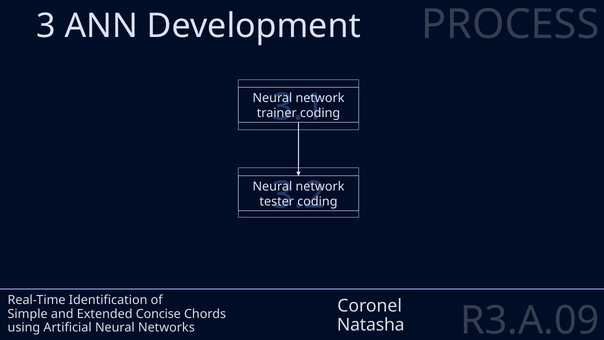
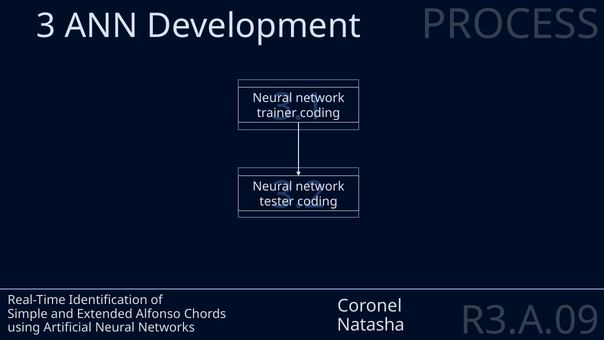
Concise: Concise -> Alfonso
